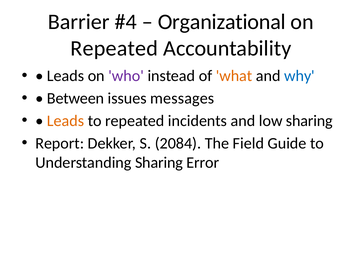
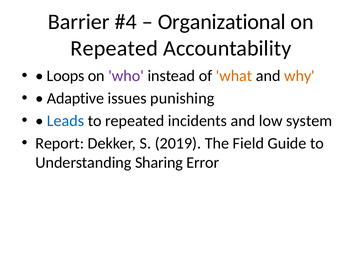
Leads at (66, 76): Leads -> Loops
why colour: blue -> orange
Between: Between -> Adaptive
messages: messages -> punishing
Leads at (66, 121) colour: orange -> blue
low sharing: sharing -> system
2084: 2084 -> 2019
